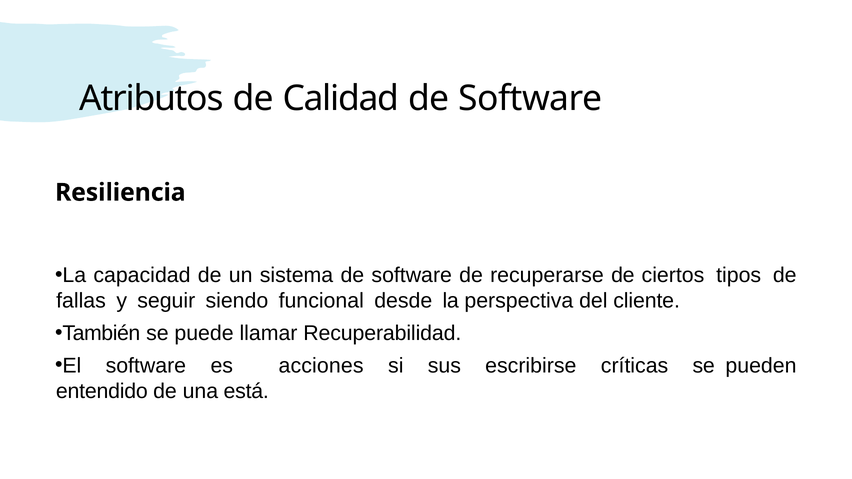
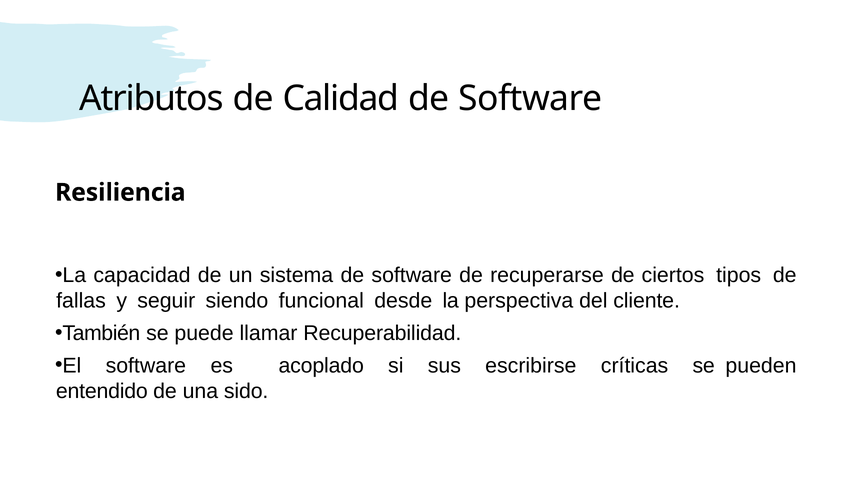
acciones: acciones -> acoplado
está: está -> sido
